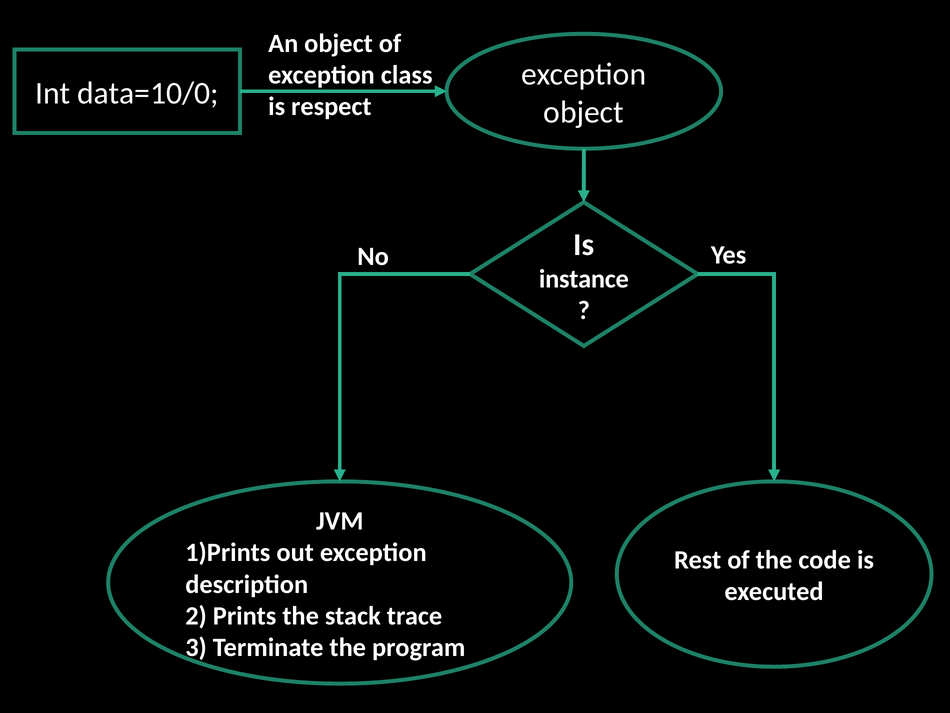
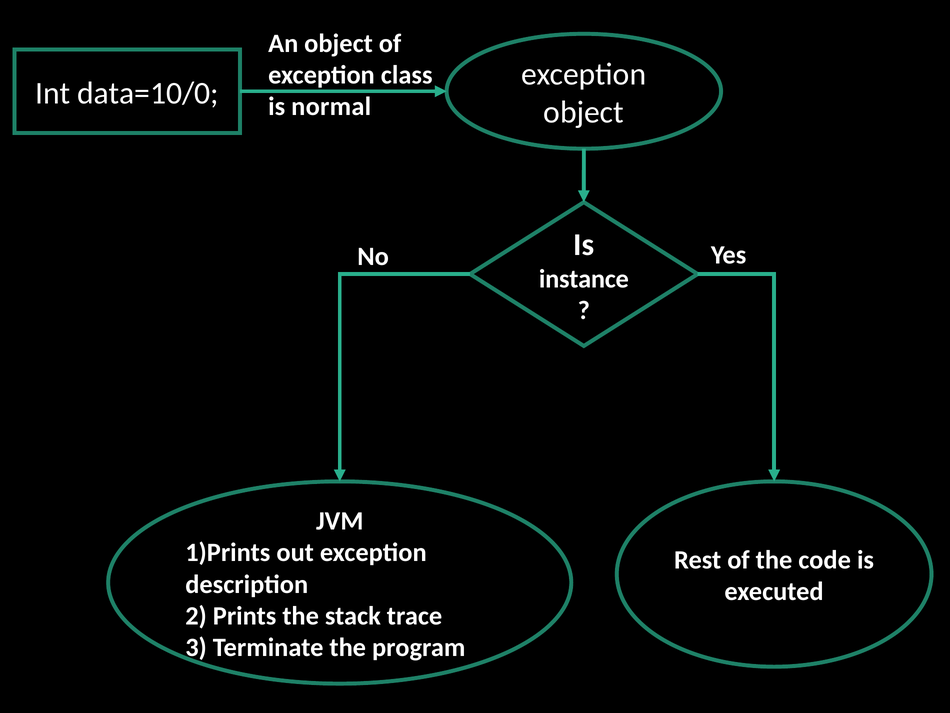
respect: respect -> normal
